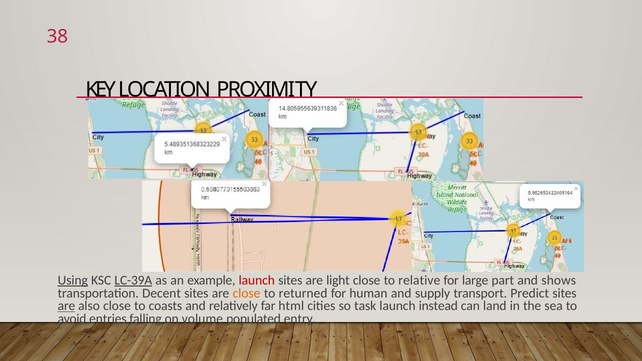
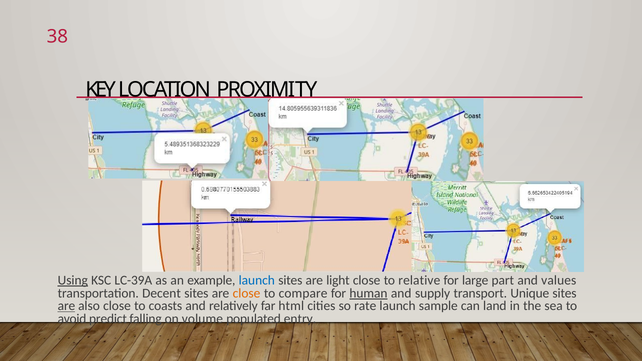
LC-39A underline: present -> none
launch at (257, 280) colour: red -> blue
shows: shows -> values
returned: returned -> compare
human underline: none -> present
Predict: Predict -> Unique
task: task -> rate
instead: instead -> sample
entries: entries -> predict
